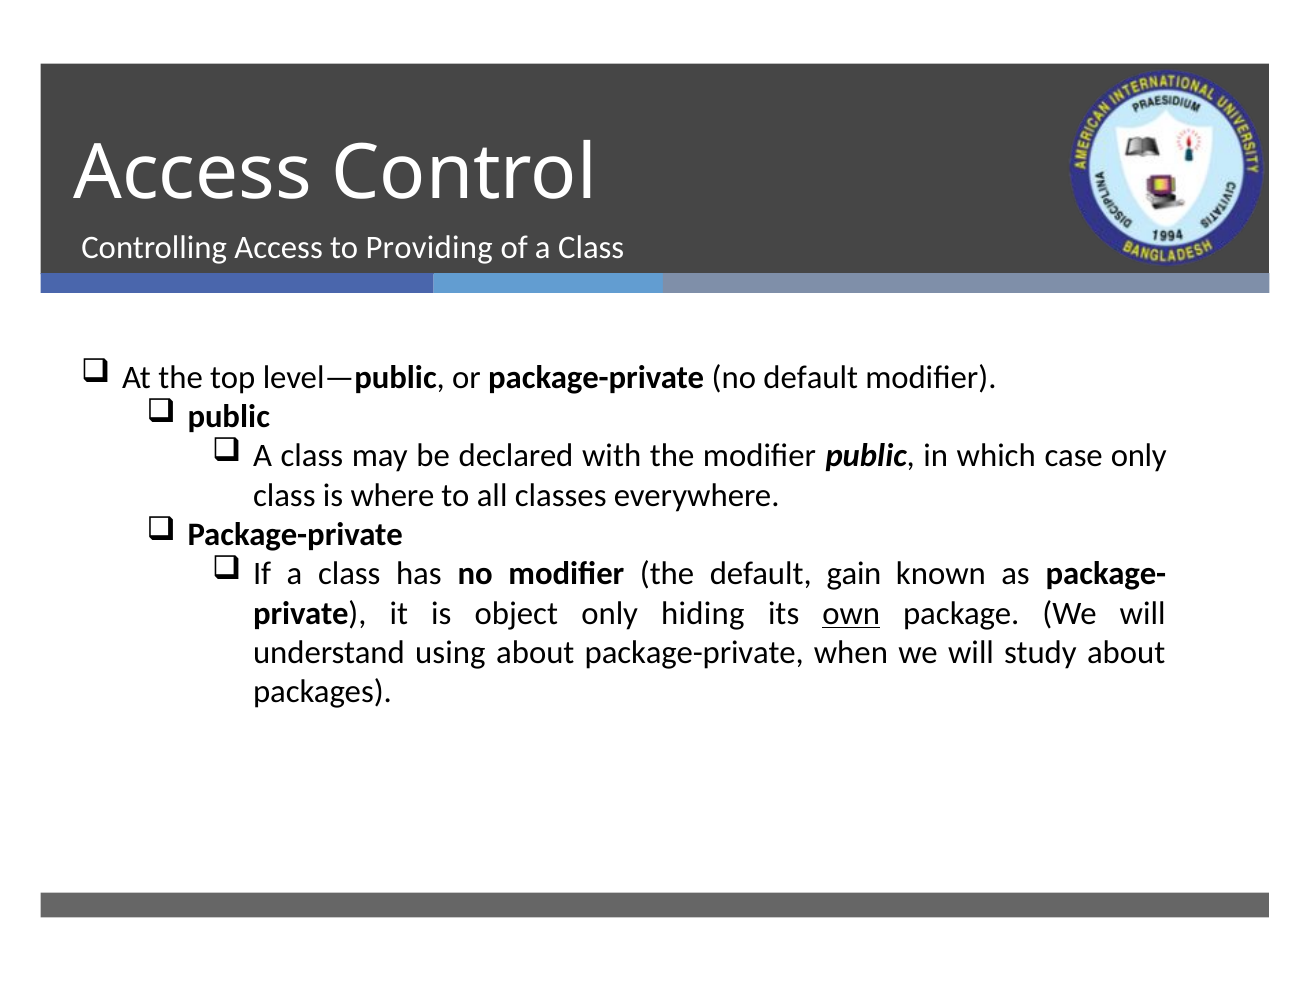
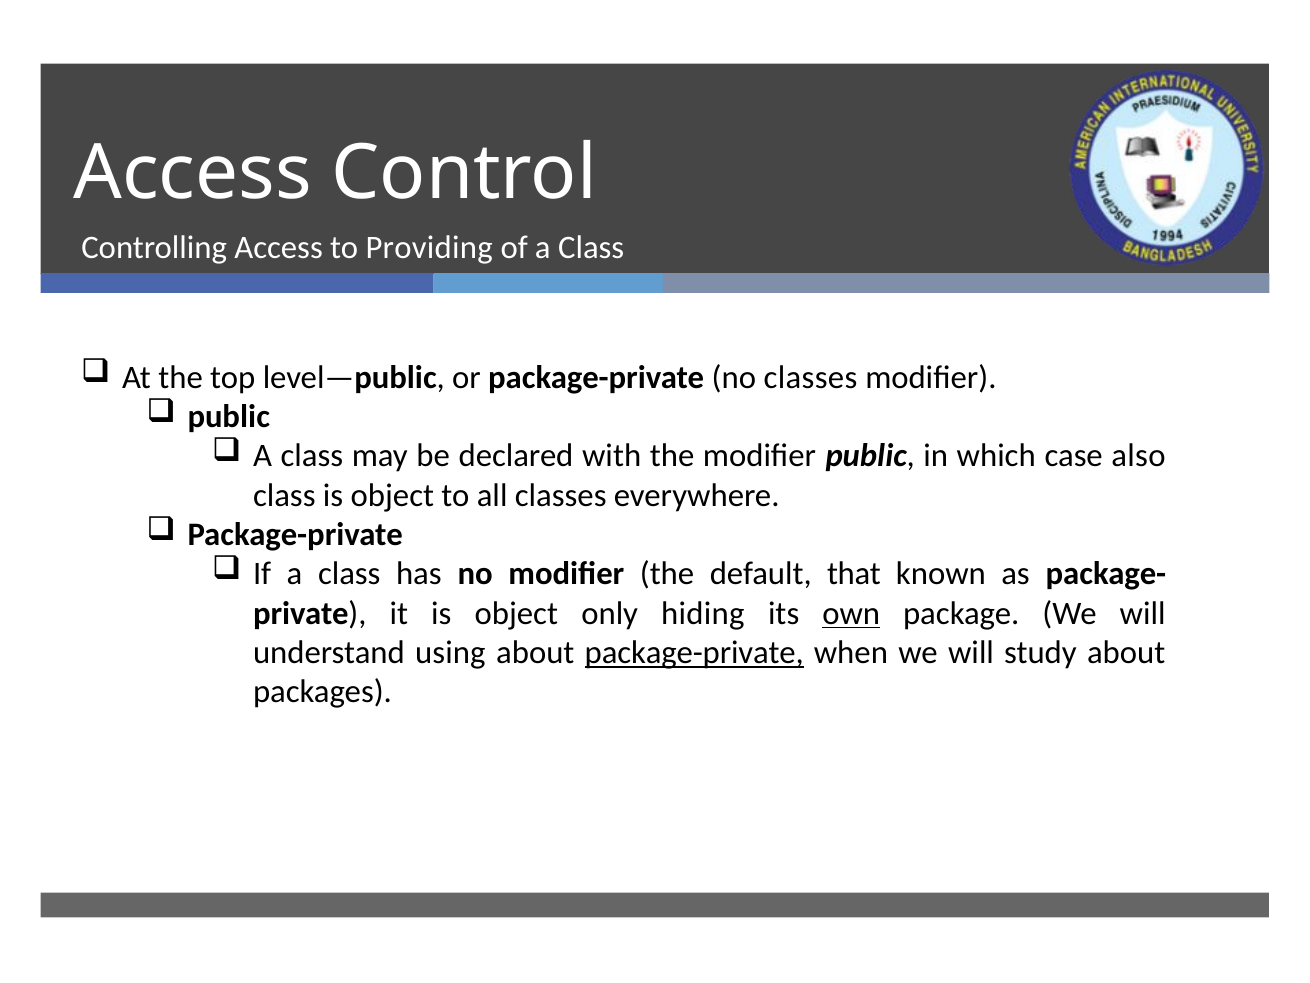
no default: default -> classes
case only: only -> also
class is where: where -> object
gain: gain -> that
package-private at (694, 652) underline: none -> present
